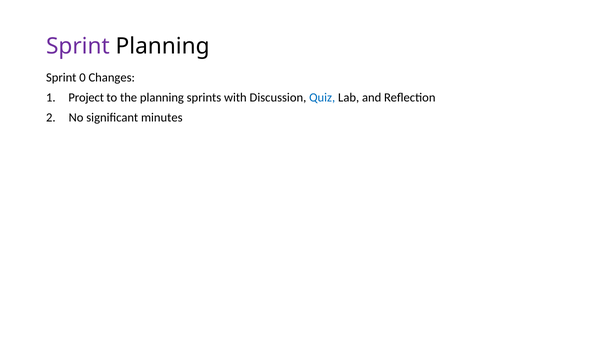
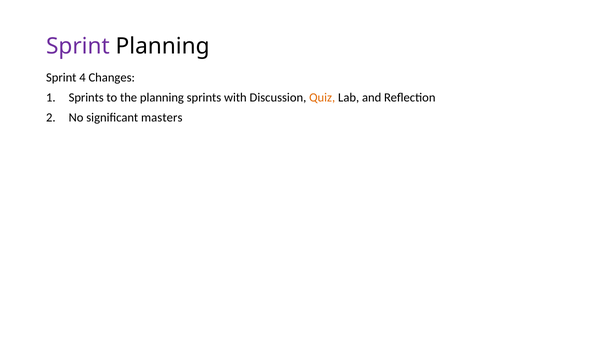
0: 0 -> 4
Project at (86, 97): Project -> Sprints
Quiz colour: blue -> orange
minutes: minutes -> masters
